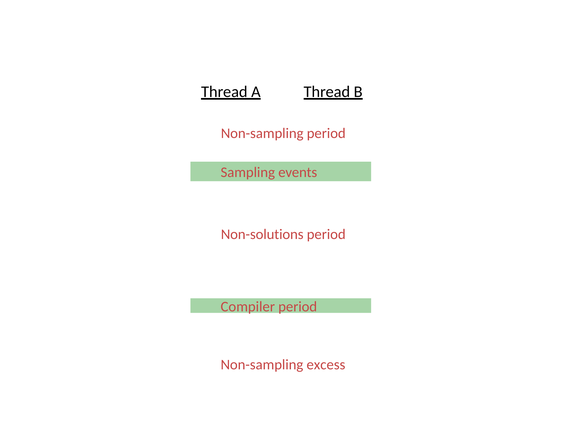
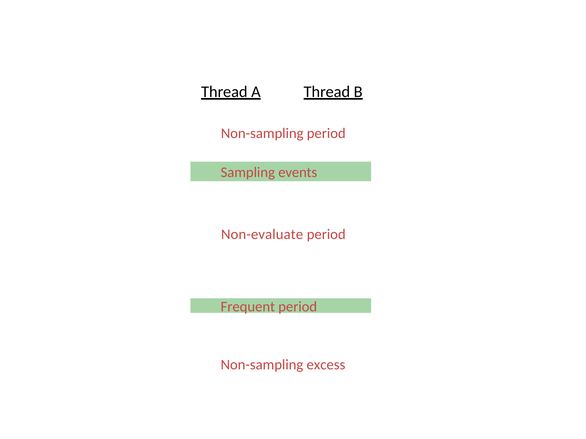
Non-solutions: Non-solutions -> Non-evaluate
Compiler: Compiler -> Frequent
